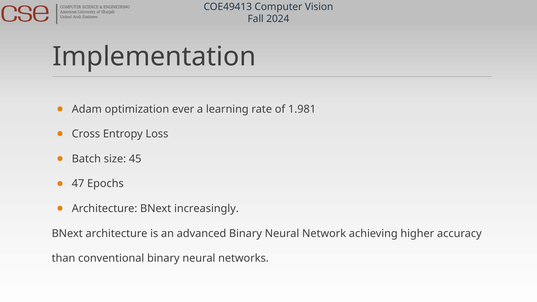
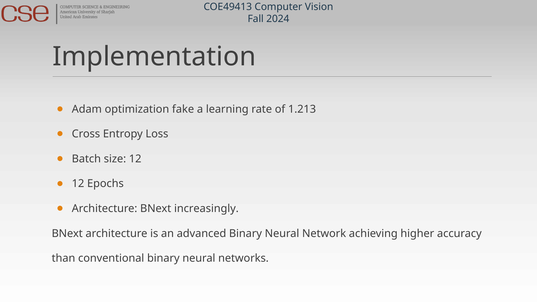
ever: ever -> fake
1.981: 1.981 -> 1.213
size 45: 45 -> 12
47 at (78, 184): 47 -> 12
